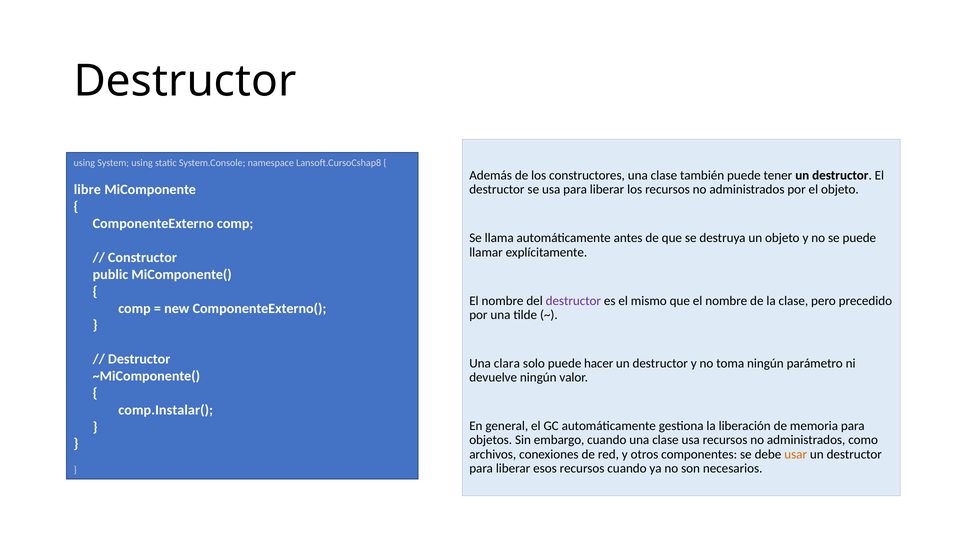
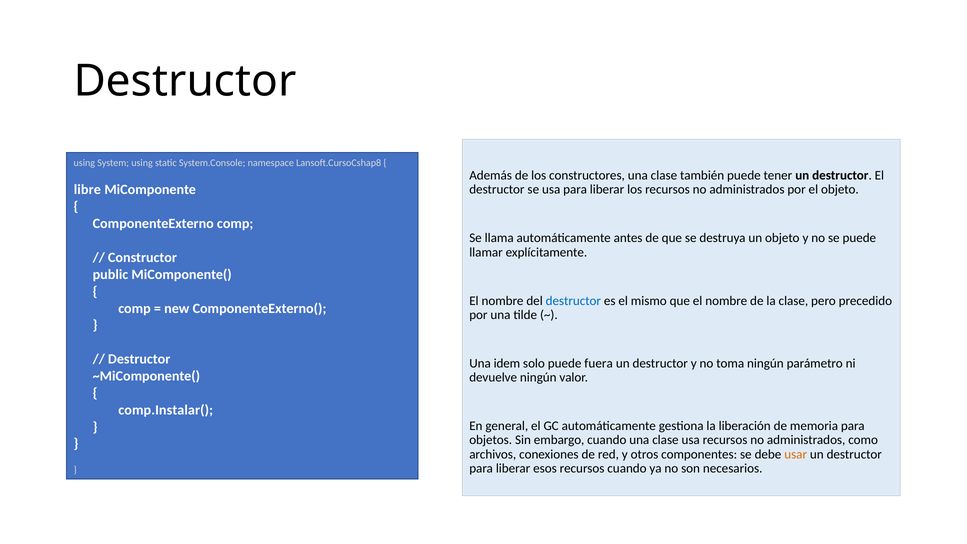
destructor at (573, 301) colour: purple -> blue
clara: clara -> idem
hacer: hacer -> fuera
